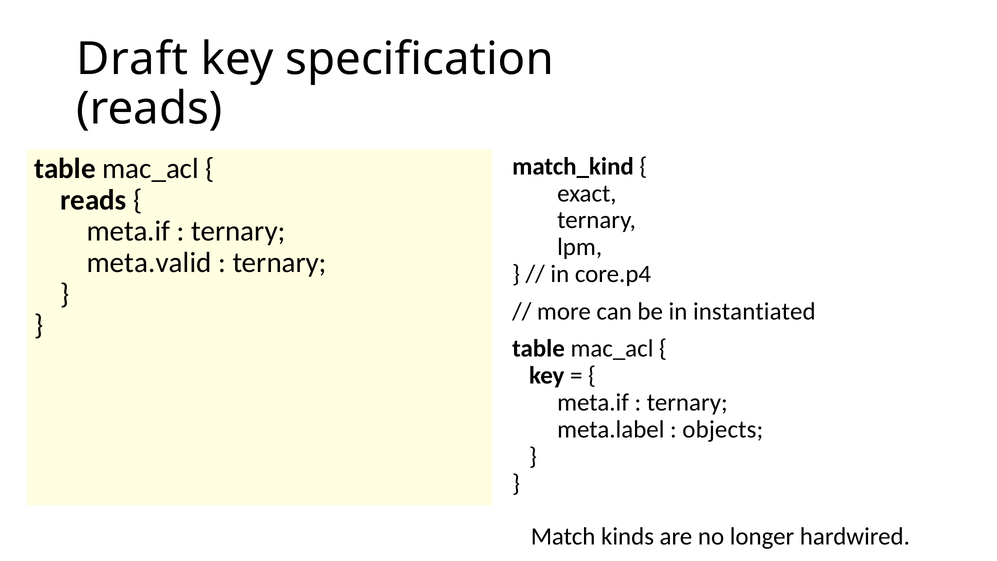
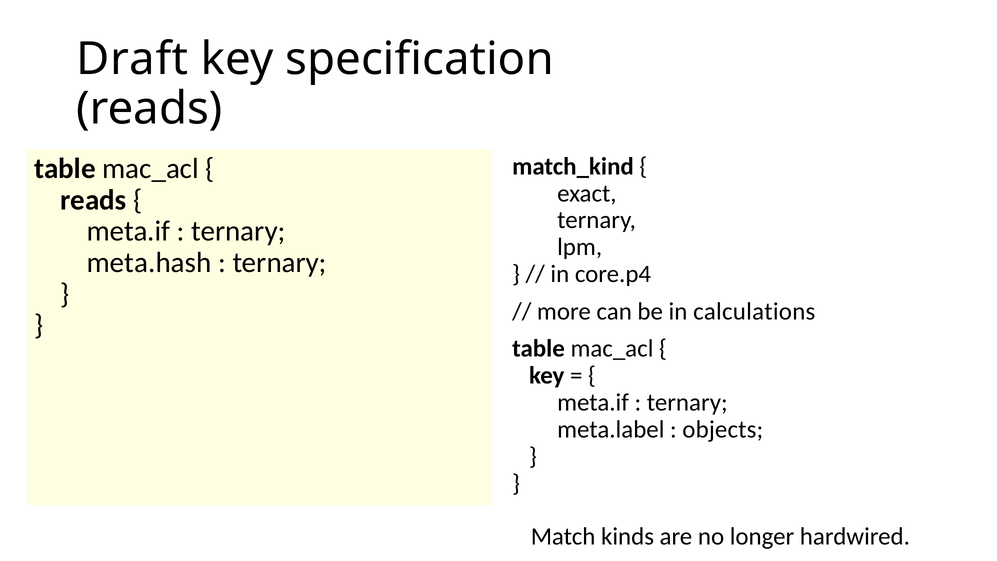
meta.valid: meta.valid -> meta.hash
instantiated: instantiated -> calculations
